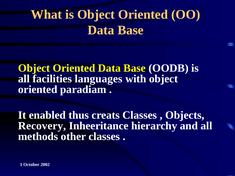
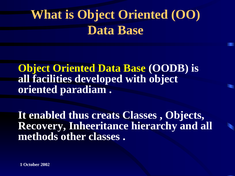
languages: languages -> developed
